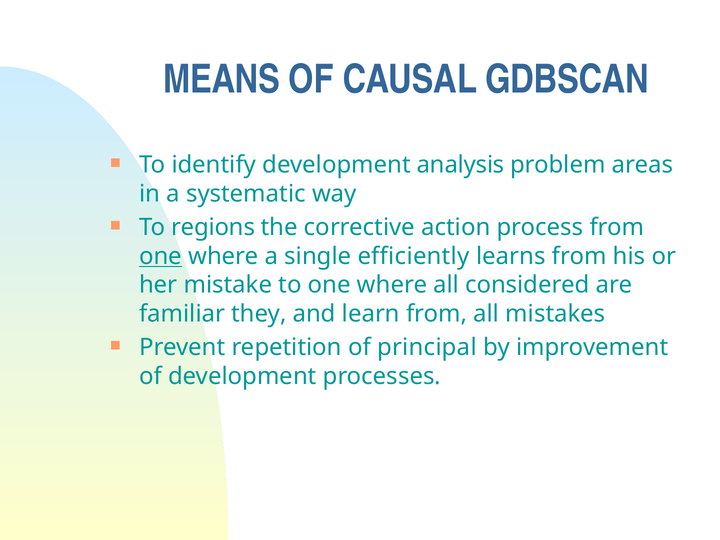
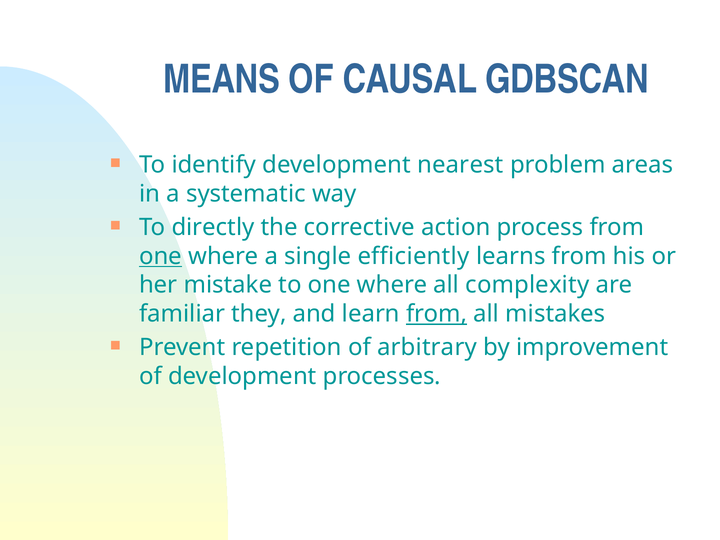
analysis: analysis -> nearest
regions: regions -> directly
considered: considered -> complexity
from at (437, 314) underline: none -> present
principal: principal -> arbitrary
